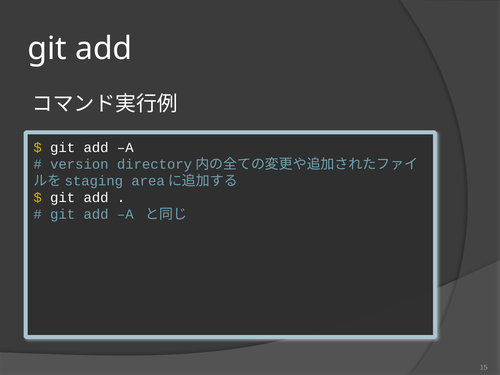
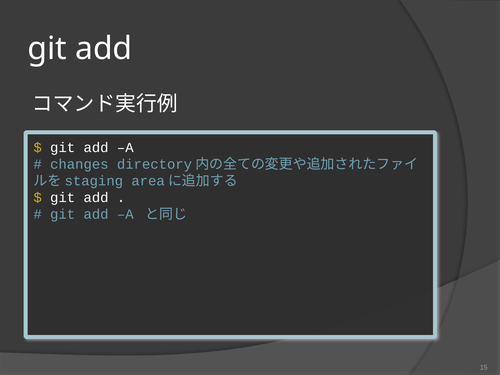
version: version -> changes
